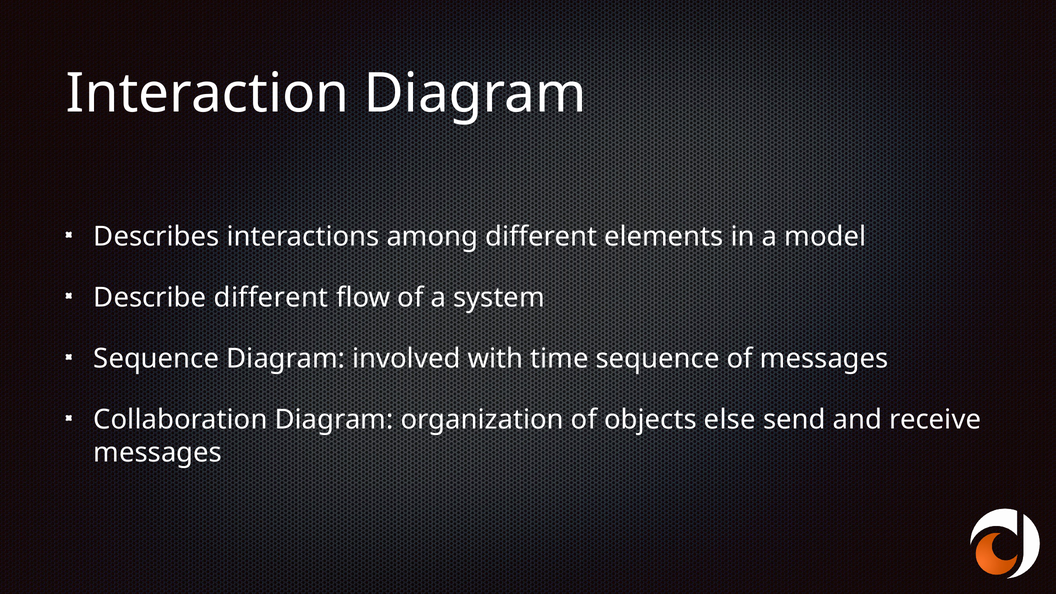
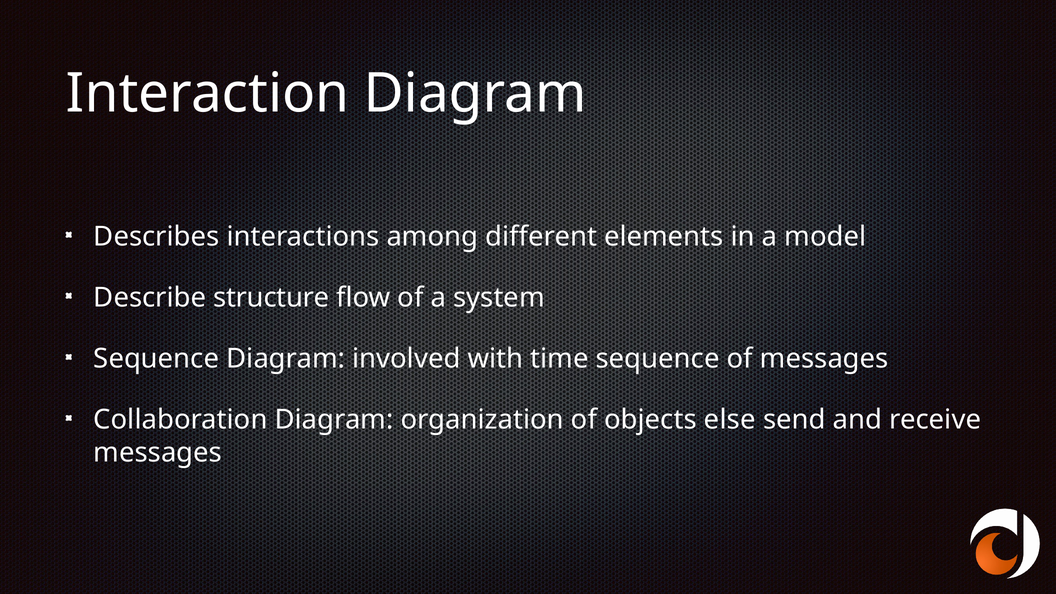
Describe different: different -> structure
